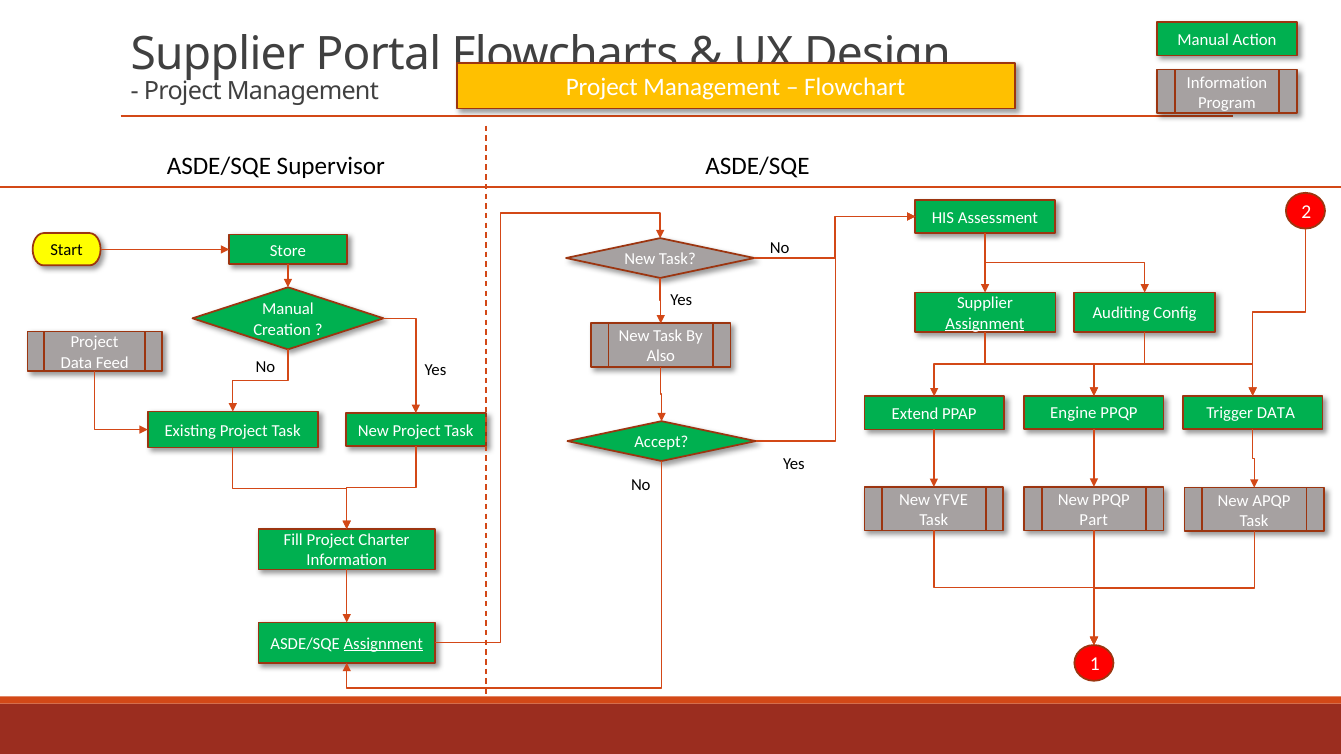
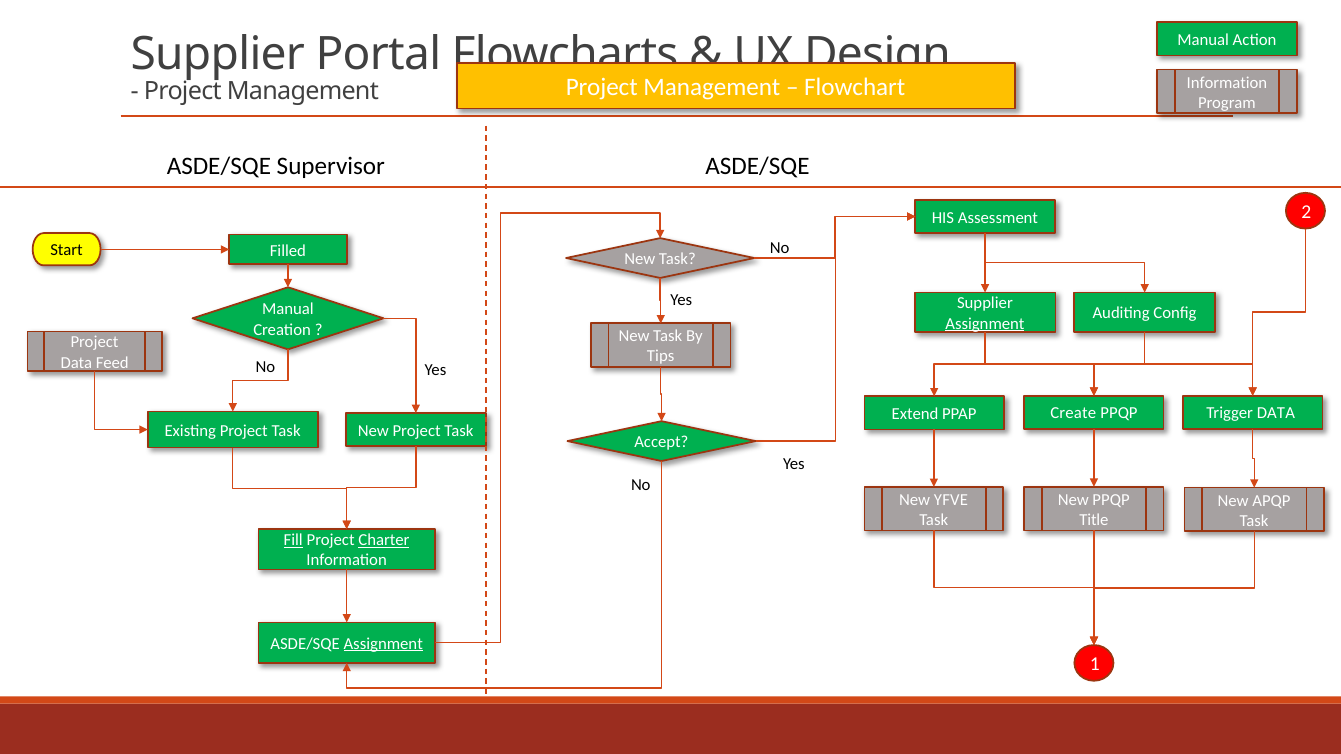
Store: Store -> Filled
Also: Also -> Tips
Engine: Engine -> Create
Part: Part -> Title
Fill underline: none -> present
Charter underline: none -> present
